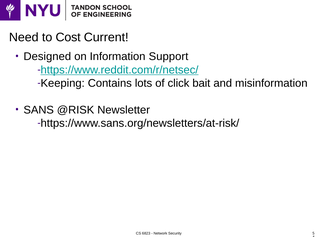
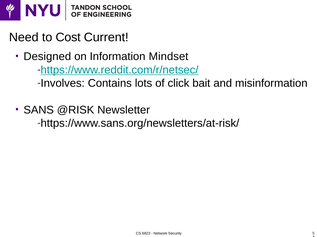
Support: Support -> Mindset
Keeping: Keeping -> Involves
